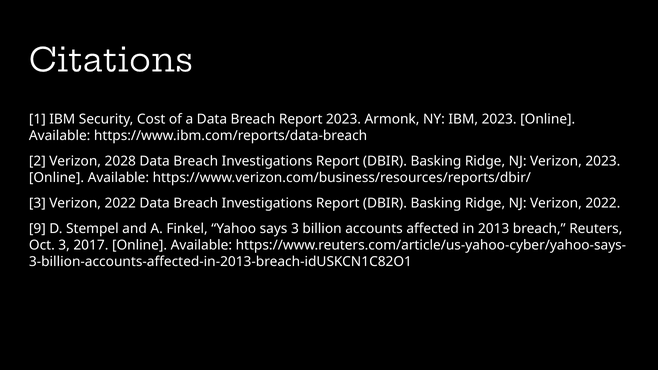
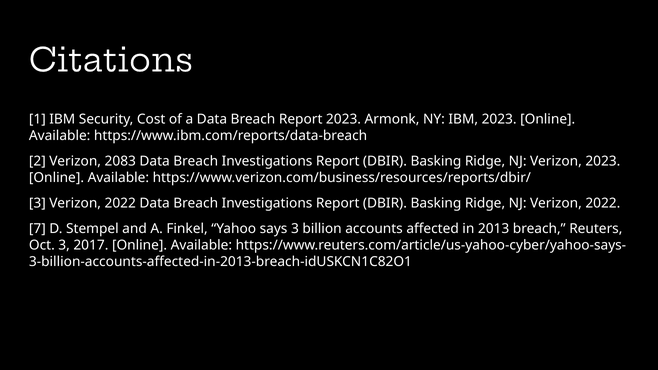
2028: 2028 -> 2083
9: 9 -> 7
